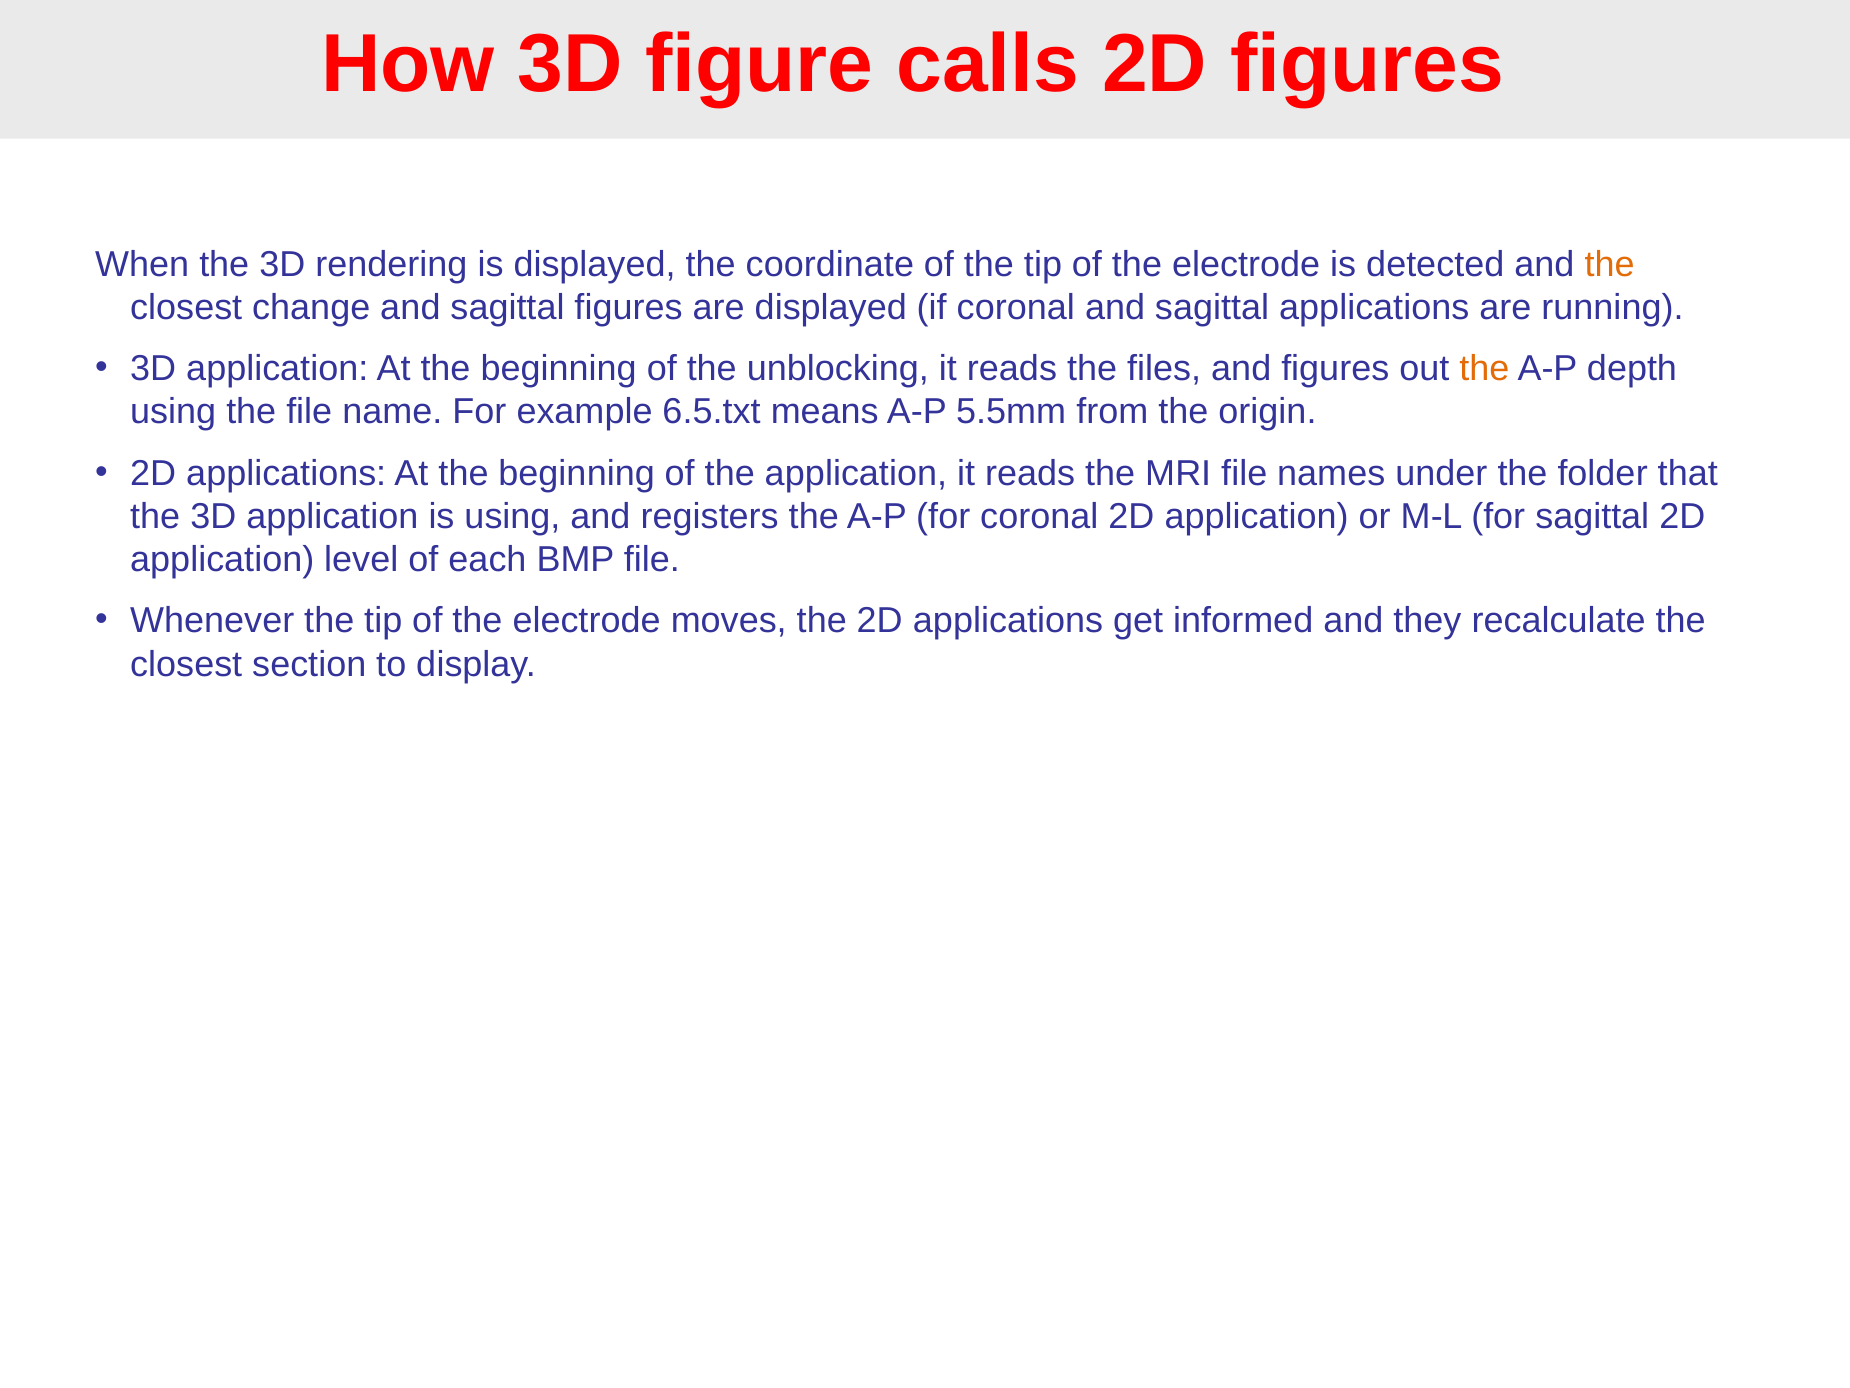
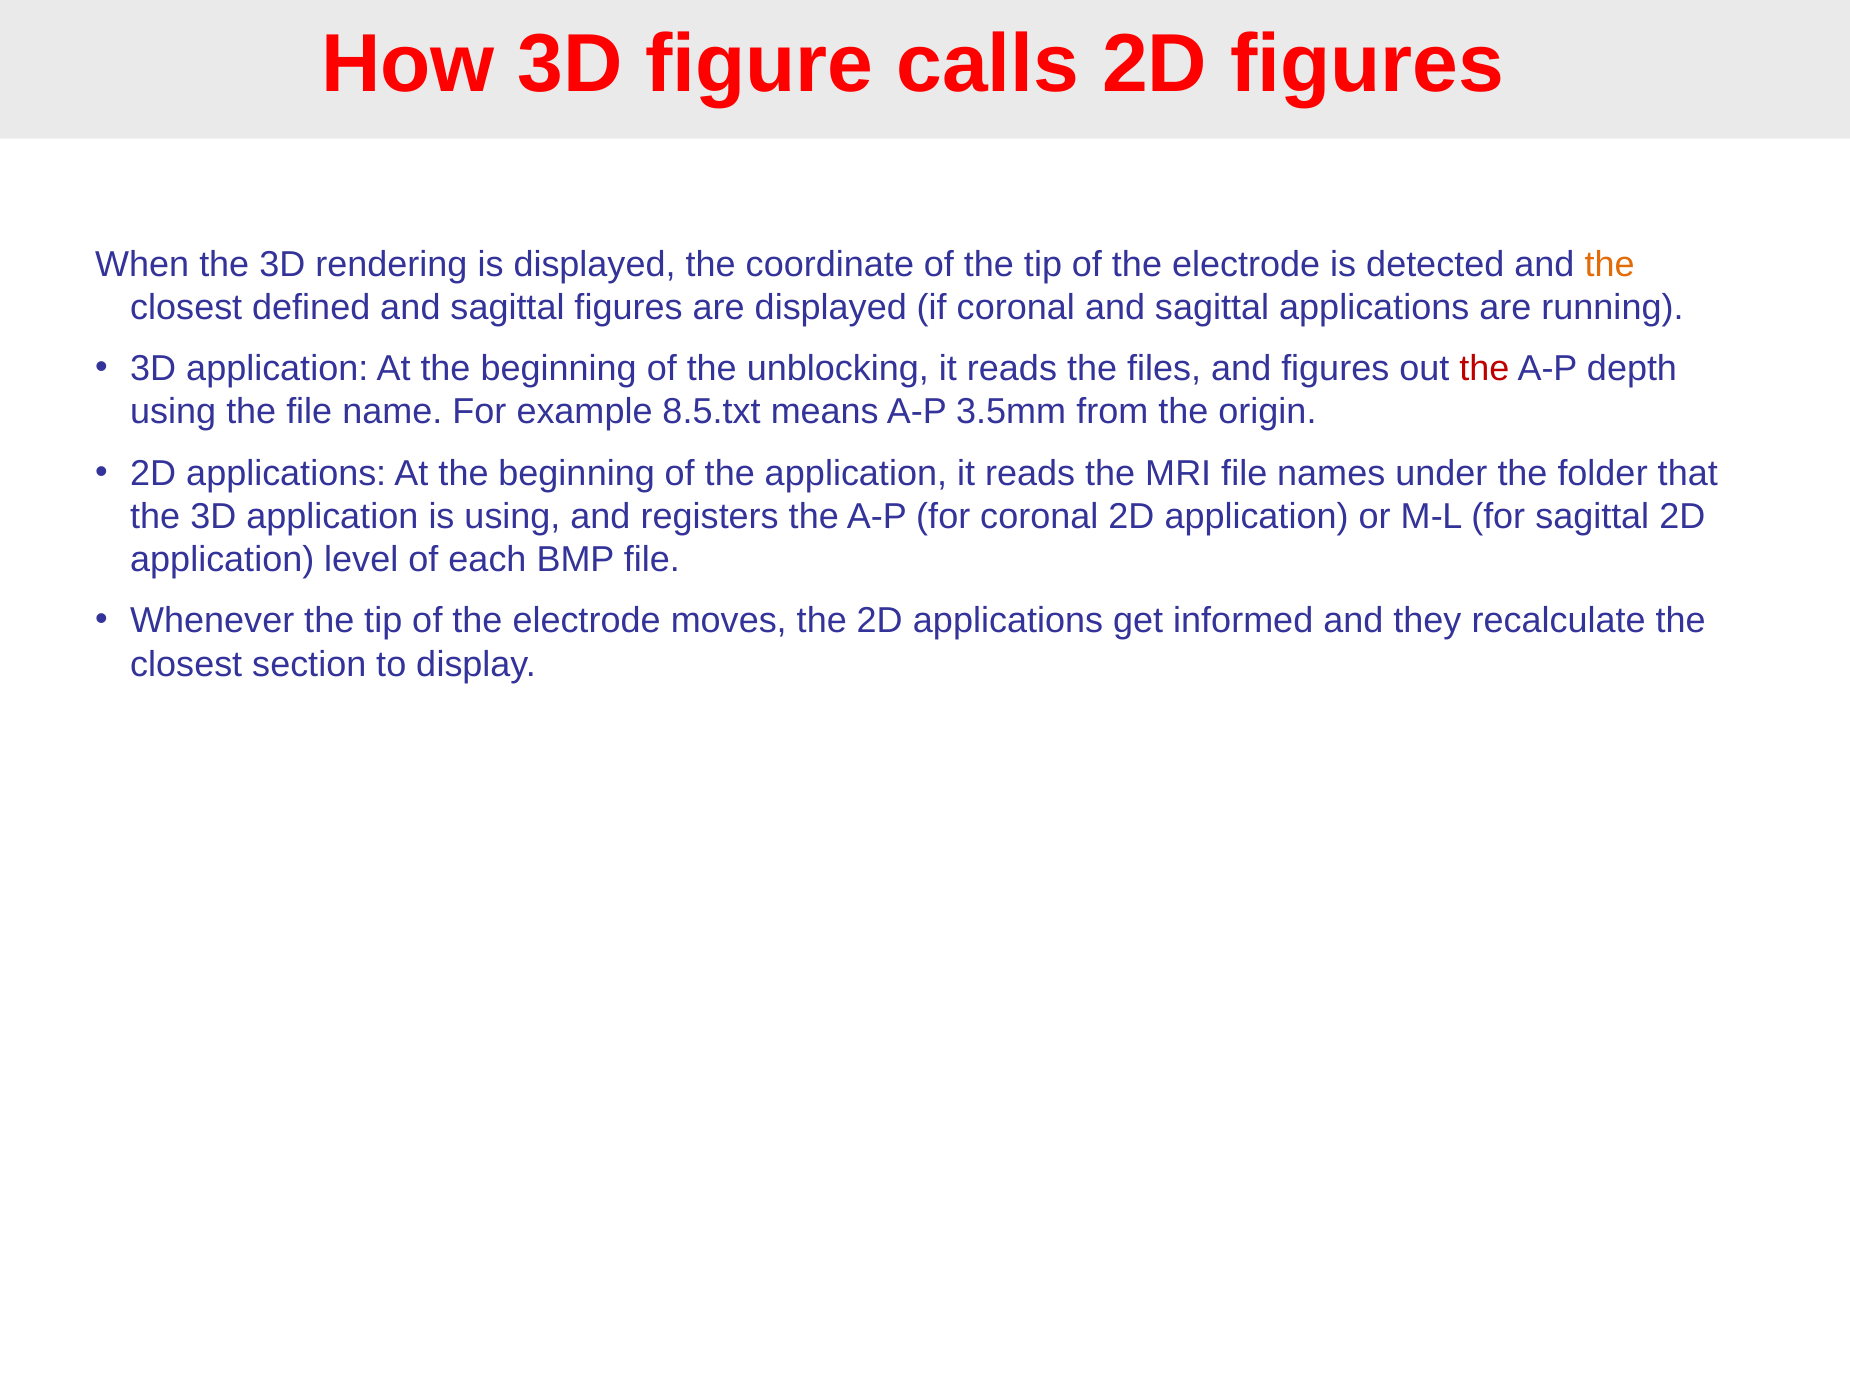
change: change -> defined
the at (1484, 369) colour: orange -> red
6.5.txt: 6.5.txt -> 8.5.txt
5.5mm: 5.5mm -> 3.5mm
